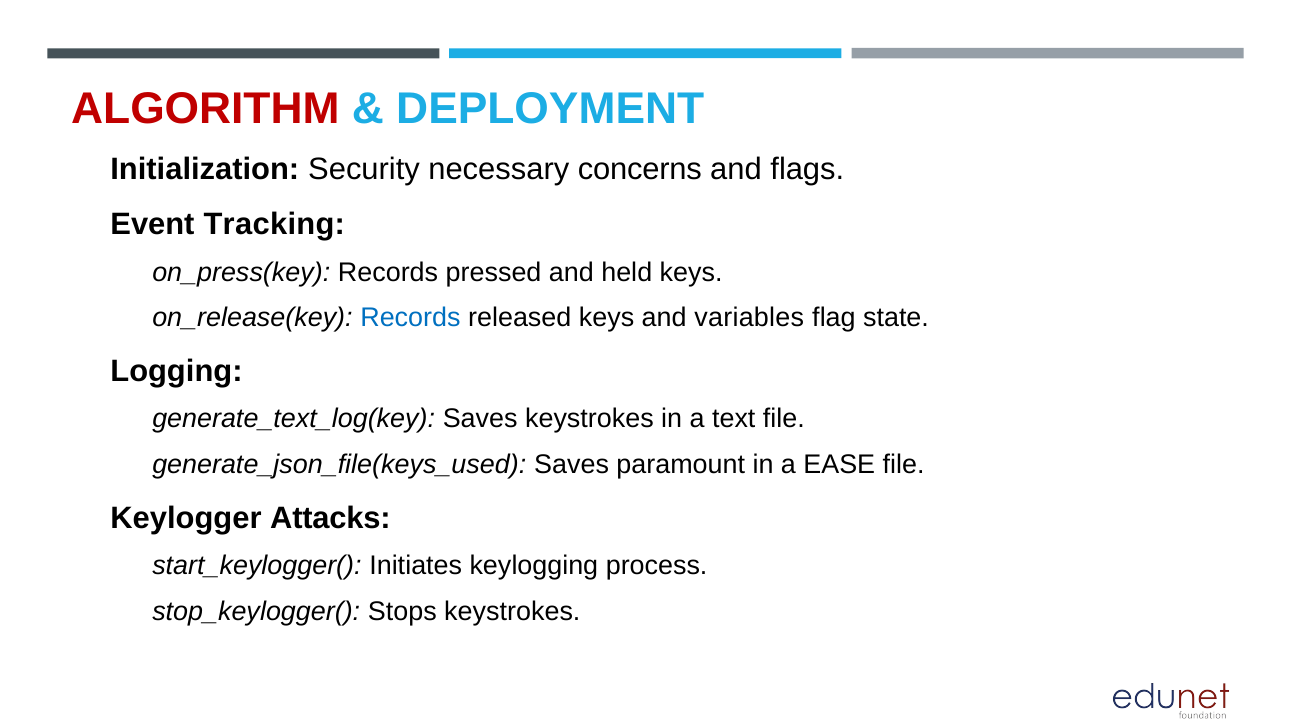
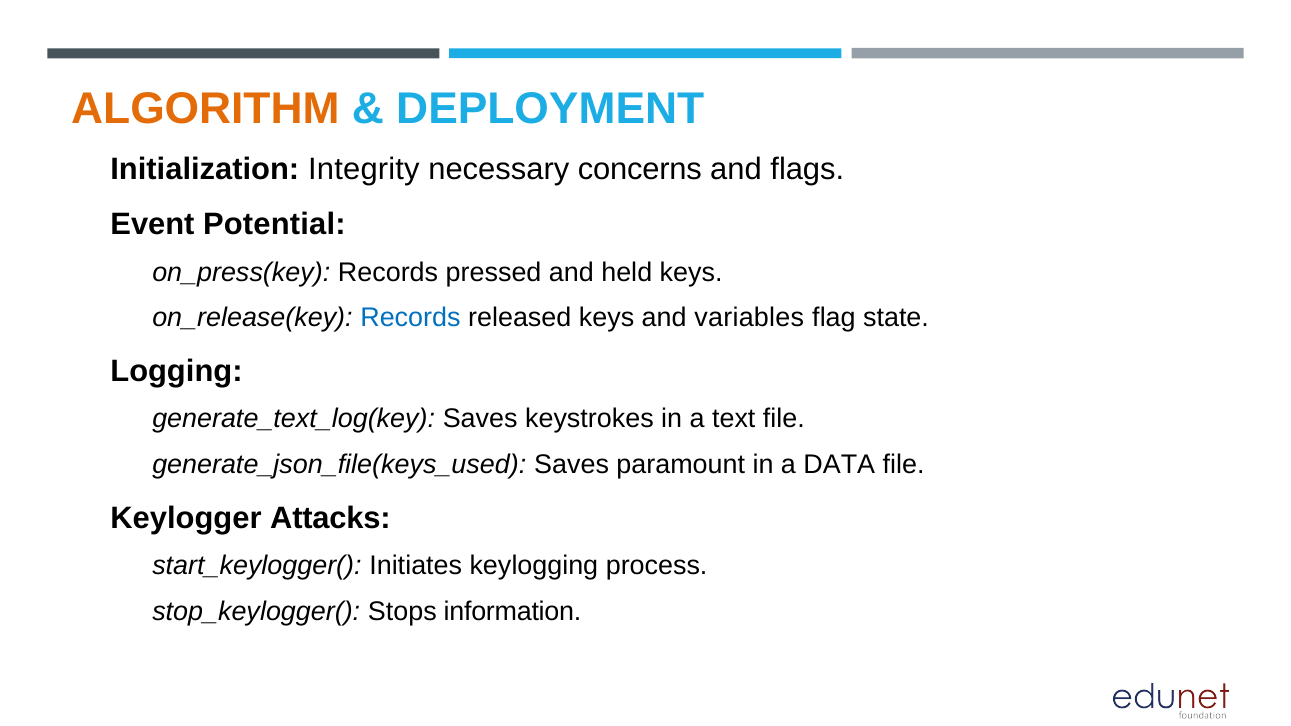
ALGORITHM colour: red -> orange
Security: Security -> Integrity
Tracking: Tracking -> Potential
EASE: EASE -> DATA
Stops keystrokes: keystrokes -> information
